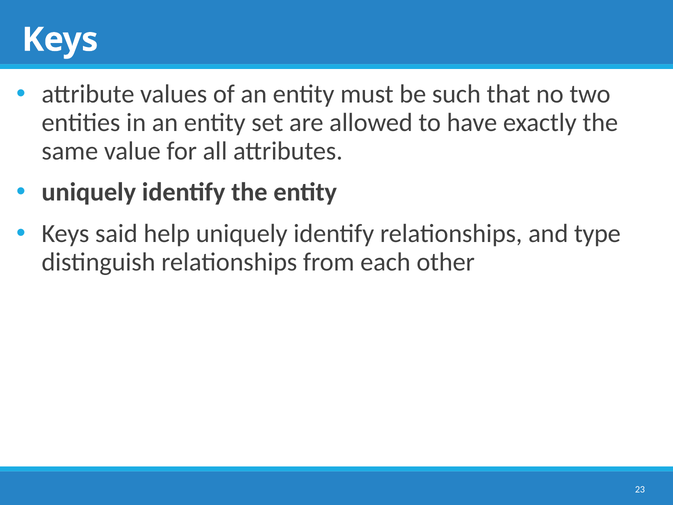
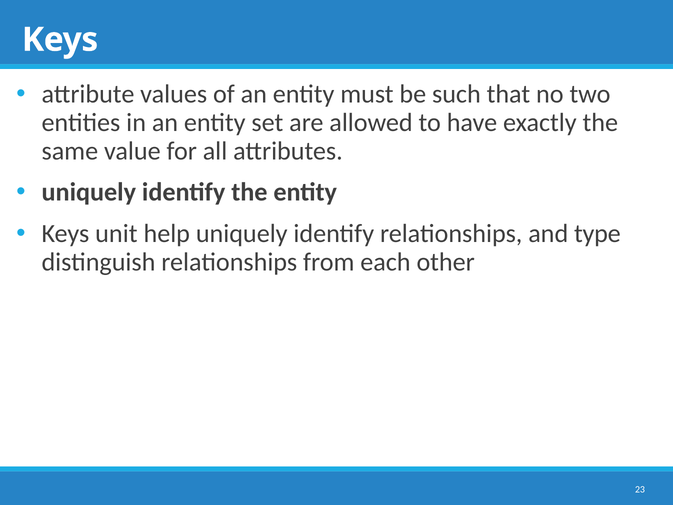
said: said -> unit
